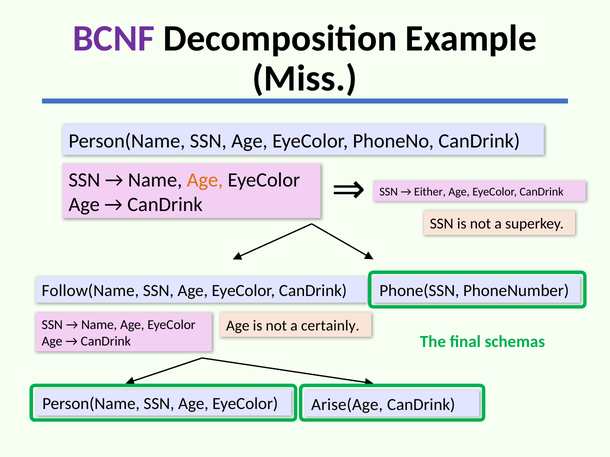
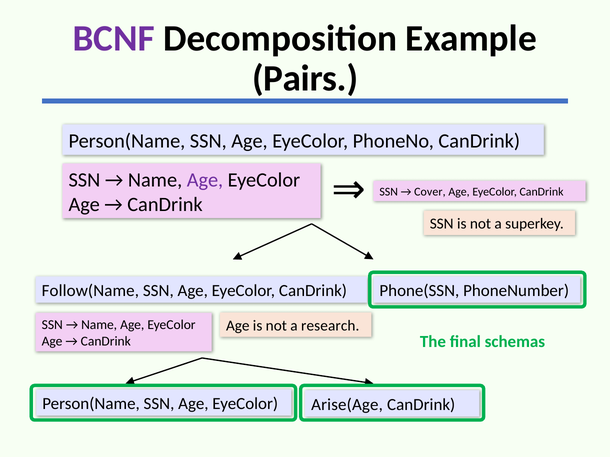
Miss: Miss -> Pairs
Age at (205, 180) colour: orange -> purple
Either: Either -> Cover
certainly: certainly -> research
